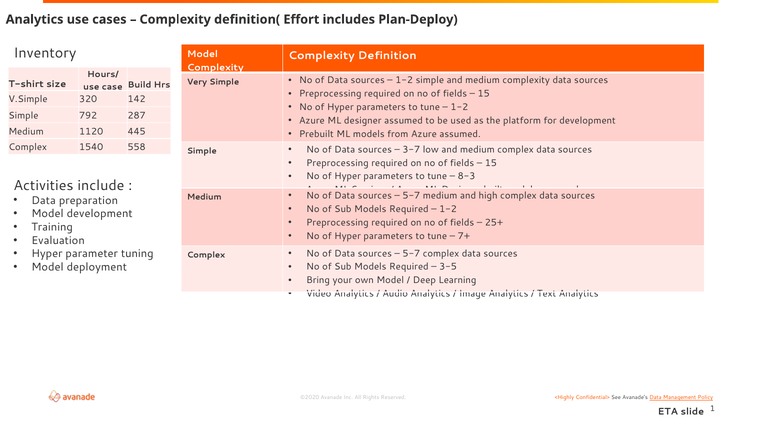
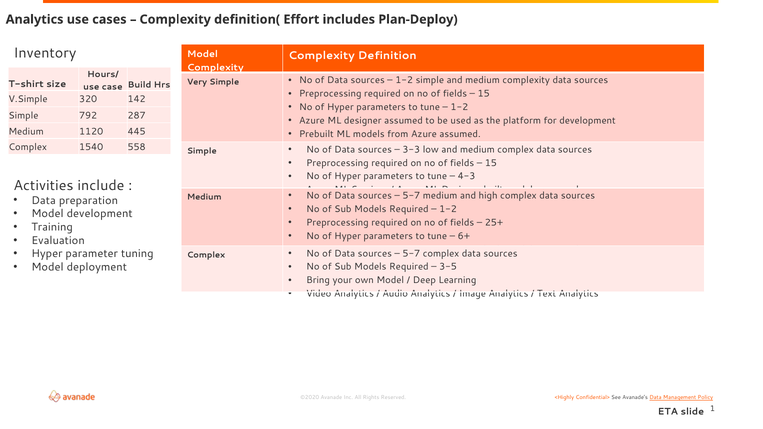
3-7: 3-7 -> 3-3
8-3: 8-3 -> 4-3
7+: 7+ -> 6+
